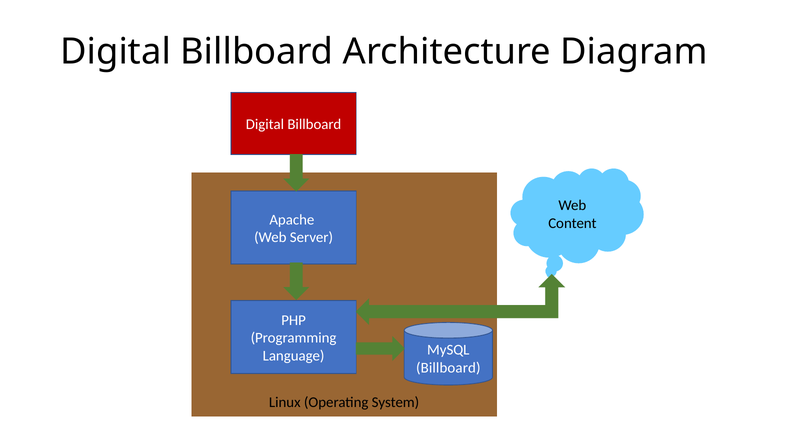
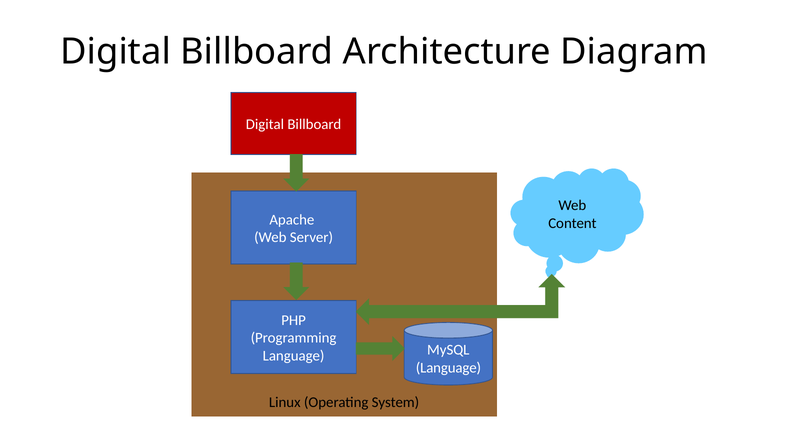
Billboard at (448, 368): Billboard -> Language
